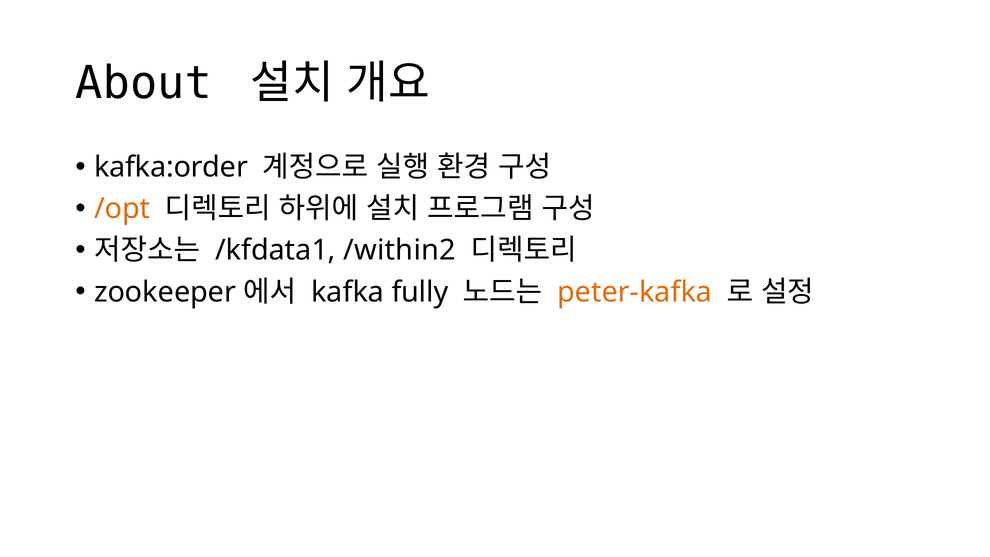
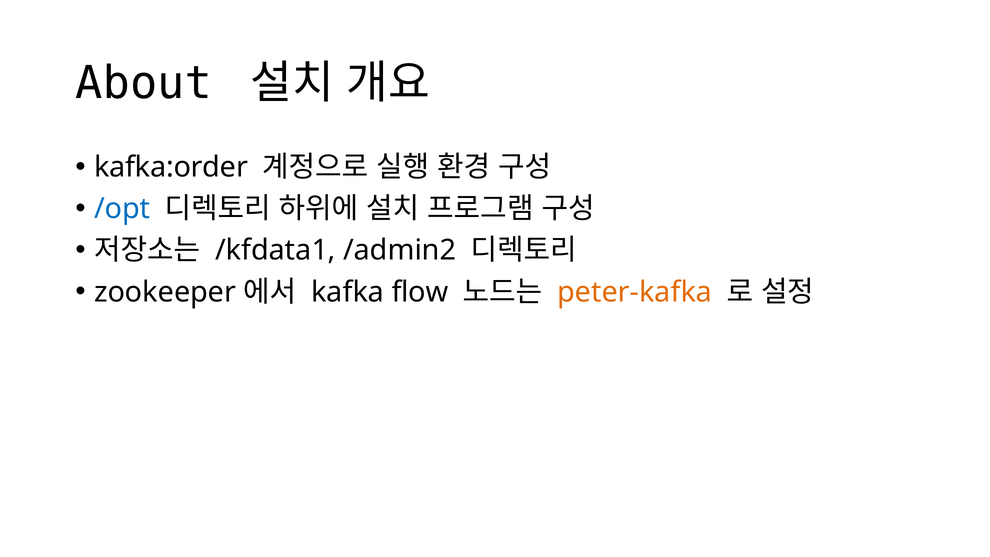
/opt colour: orange -> blue
/within2: /within2 -> /admin2
fully: fully -> flow
